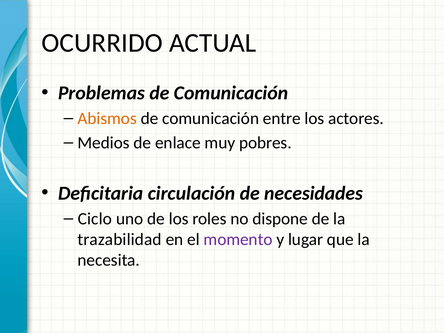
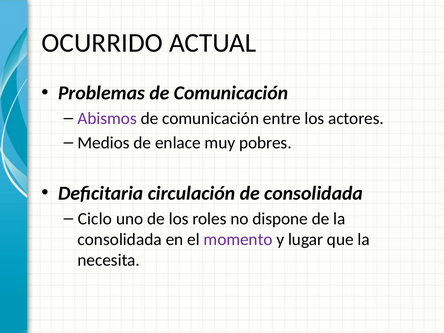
Abismos colour: orange -> purple
de necesidades: necesidades -> consolidada
trazabilidad at (120, 239): trazabilidad -> consolidada
